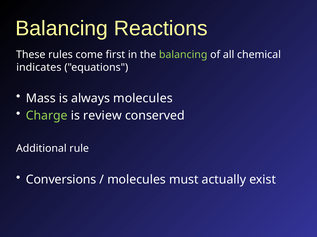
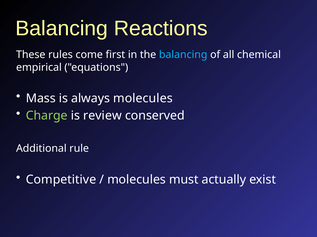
balancing at (183, 55) colour: light green -> light blue
indicates: indicates -> empirical
Conversions: Conversions -> Competitive
